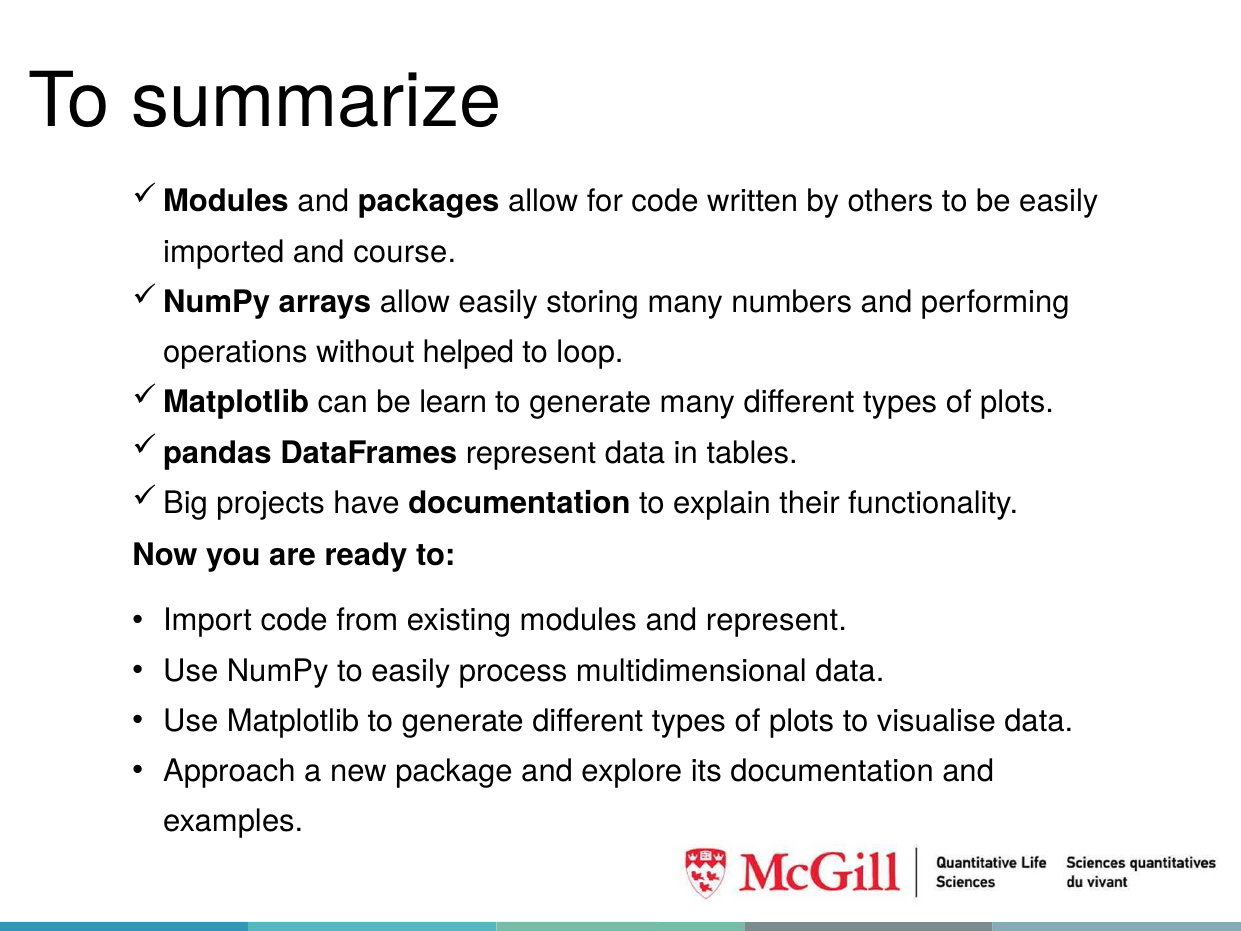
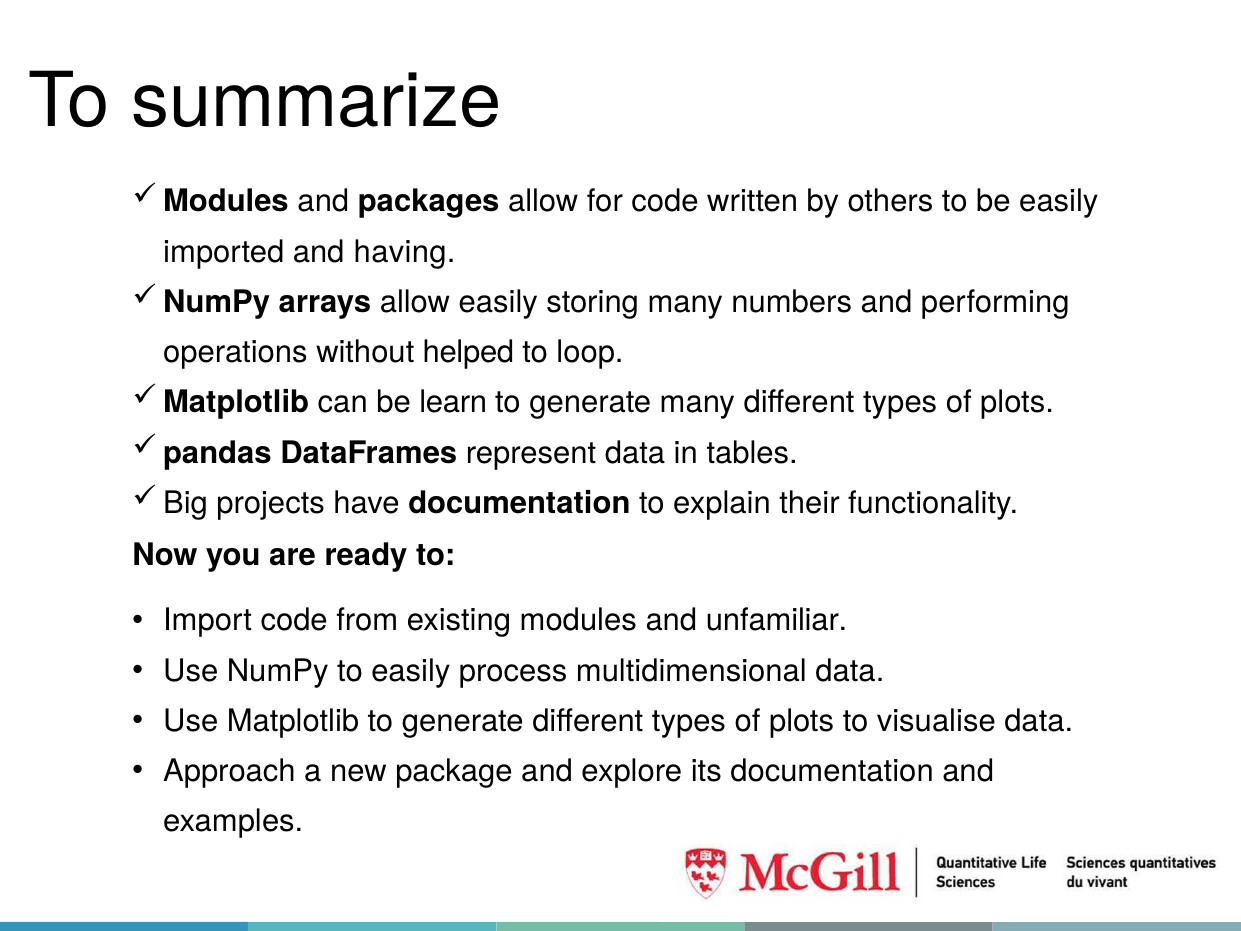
course: course -> having
and represent: represent -> unfamiliar
